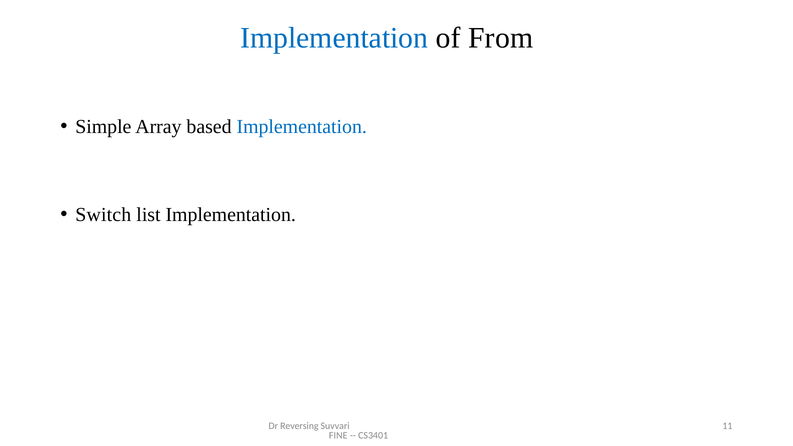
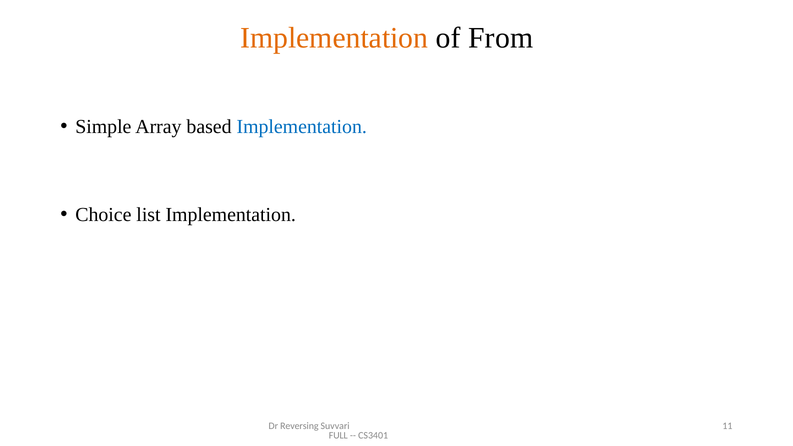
Implementation at (334, 38) colour: blue -> orange
Switch: Switch -> Choice
FINE: FINE -> FULL
